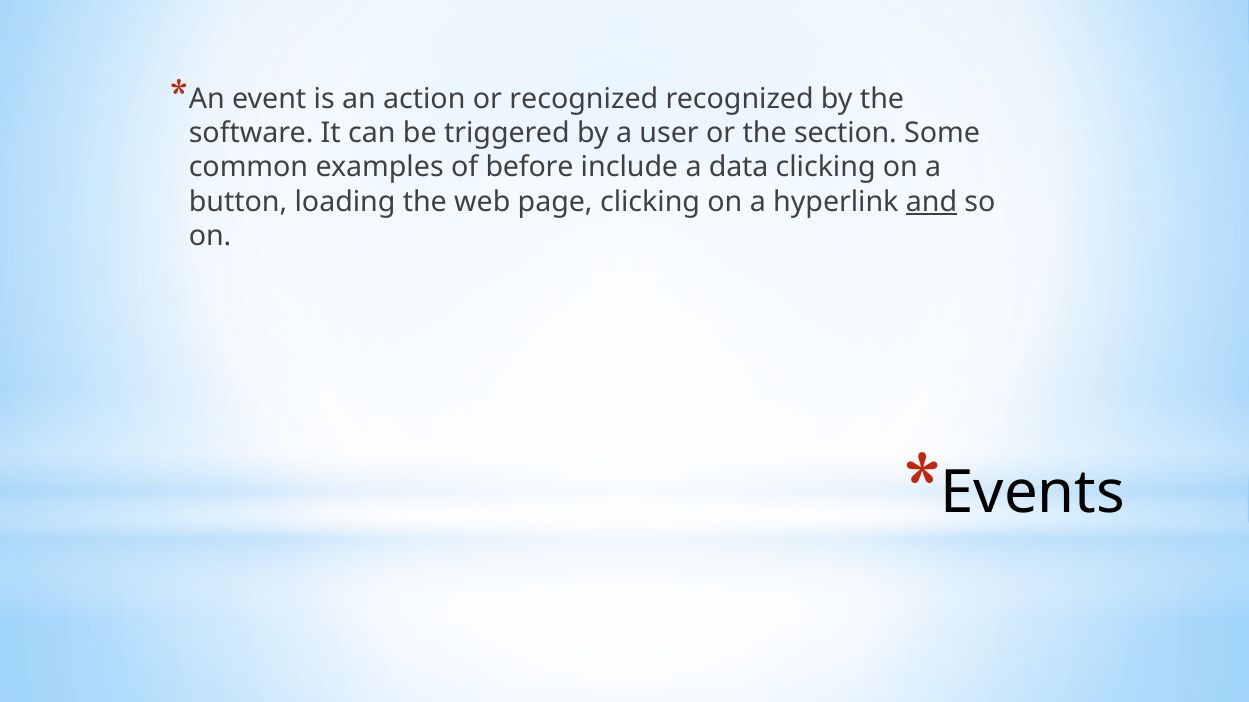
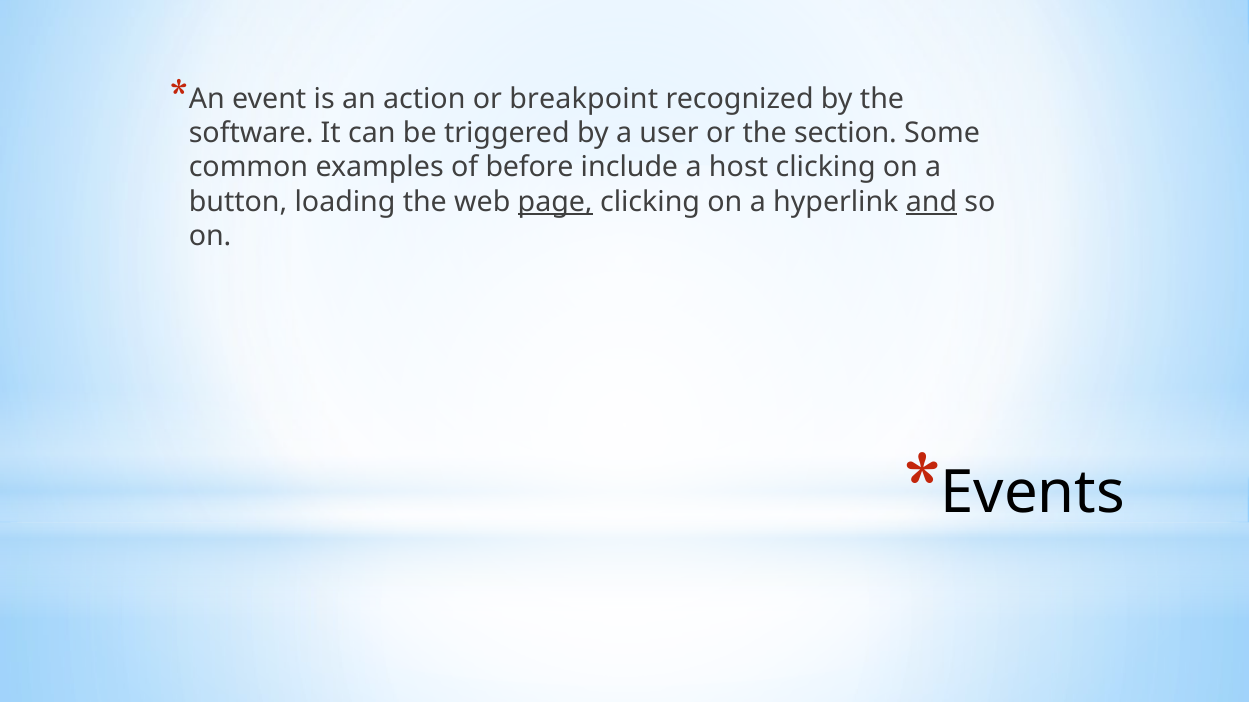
or recognized: recognized -> breakpoint
data: data -> host
page underline: none -> present
